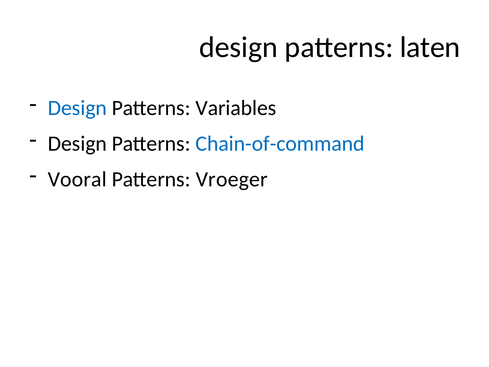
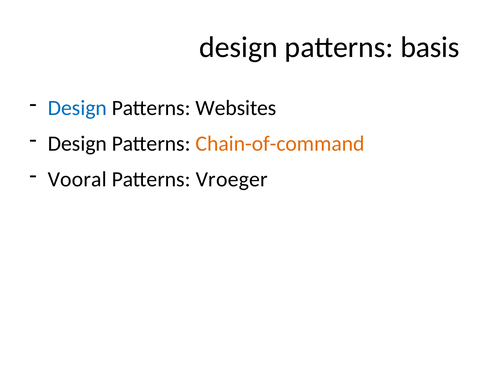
laten: laten -> basis
Variables: Variables -> Websites
Chain-of-command colour: blue -> orange
